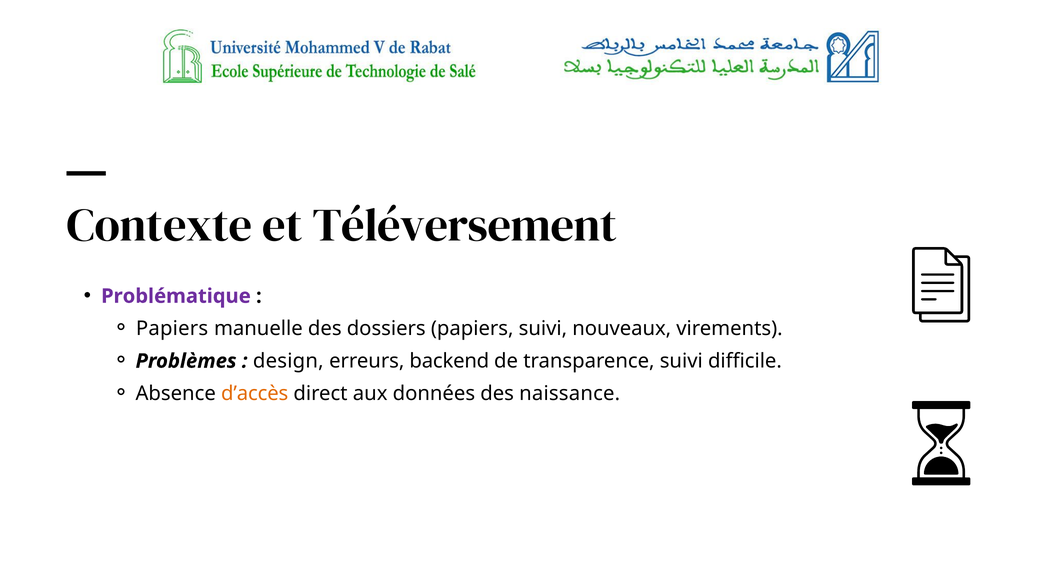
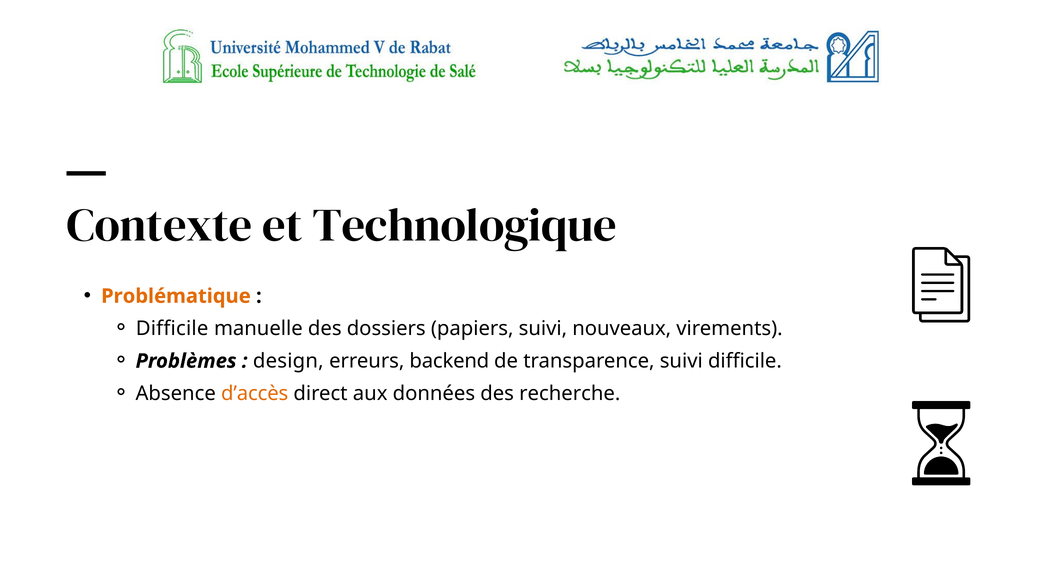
Téléversement: Téléversement -> Technologique
Problématique colour: purple -> orange
Papiers at (172, 329): Papiers -> Difficile
naissance: naissance -> recherche
